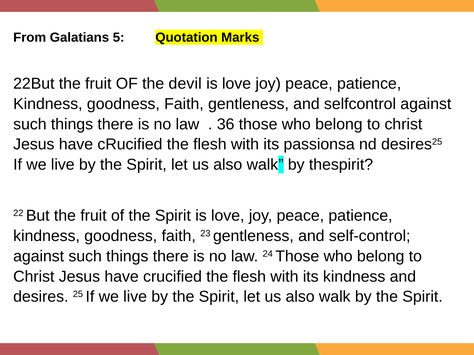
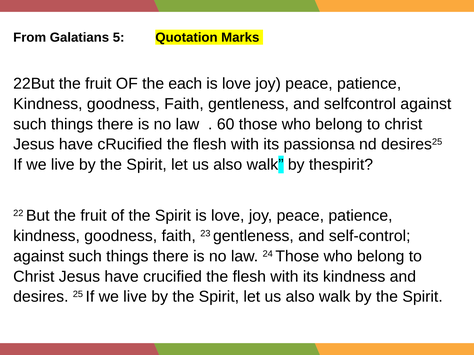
devil: devil -> each
36: 36 -> 60
